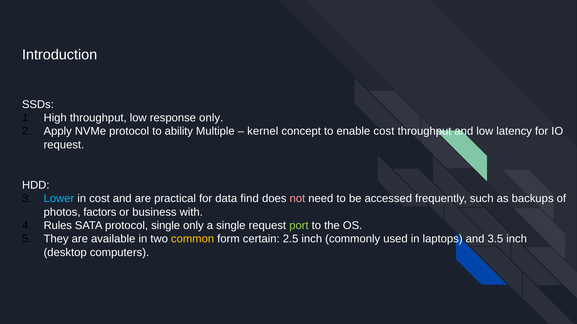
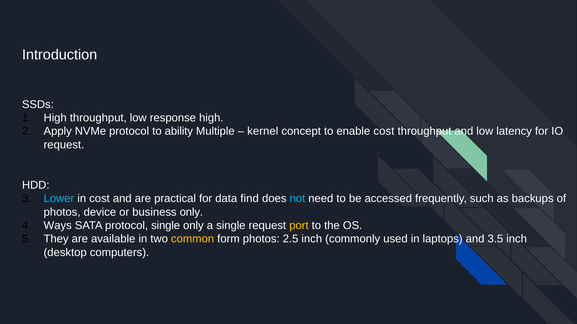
response only: only -> high
not colour: pink -> light blue
factors: factors -> device
business with: with -> only
Rules: Rules -> Ways
port colour: light green -> yellow
form certain: certain -> photos
